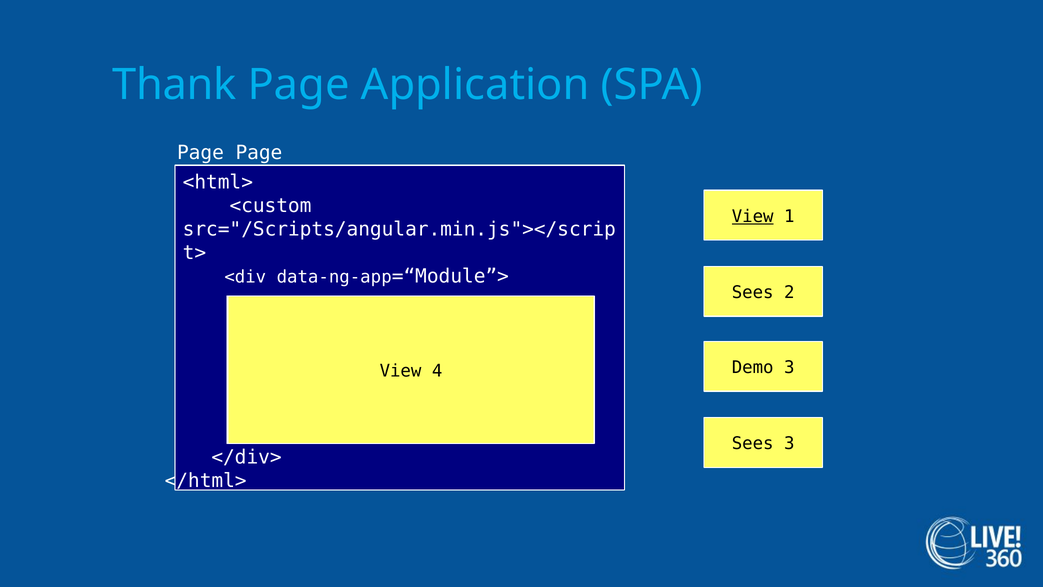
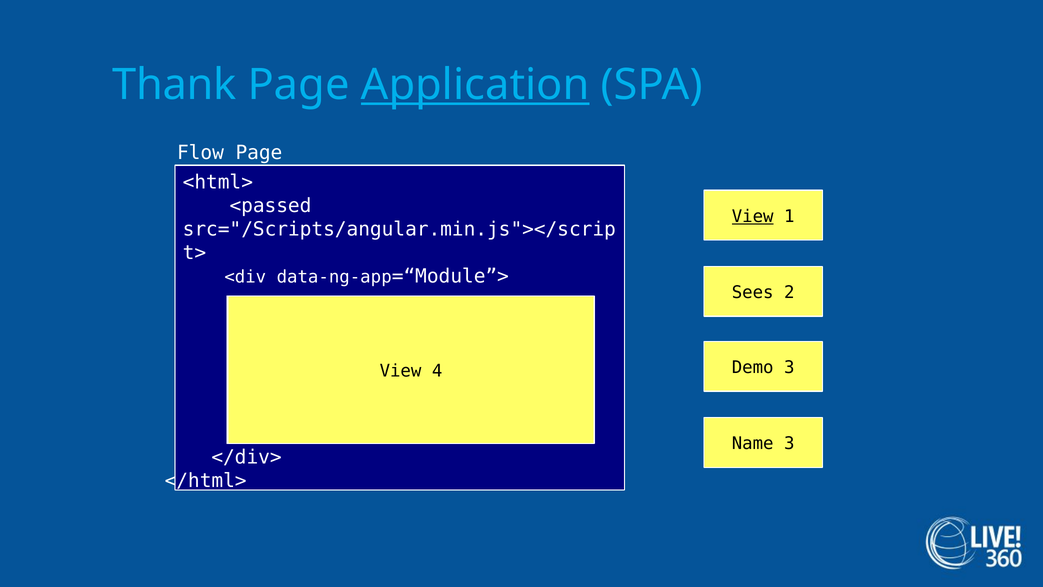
Application underline: none -> present
Page at (200, 153): Page -> Flow
<custom: <custom -> <passed
Sees at (753, 443): Sees -> Name
